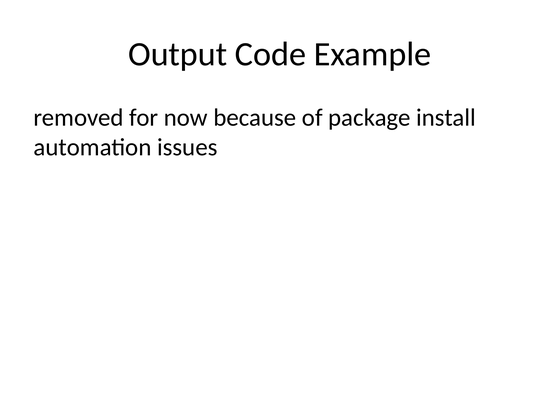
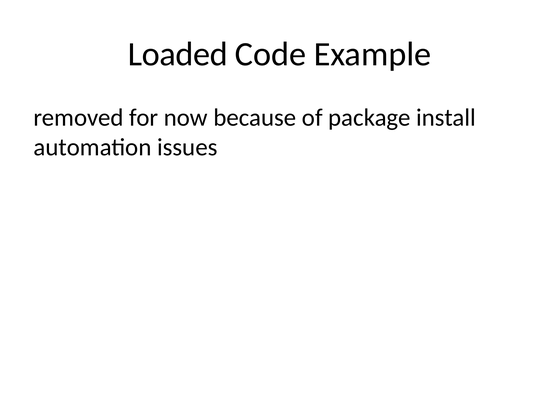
Output: Output -> Loaded
